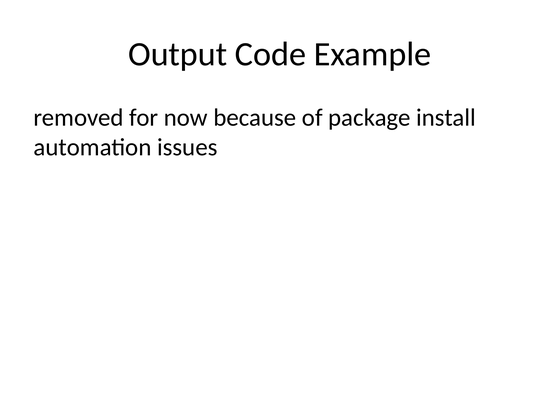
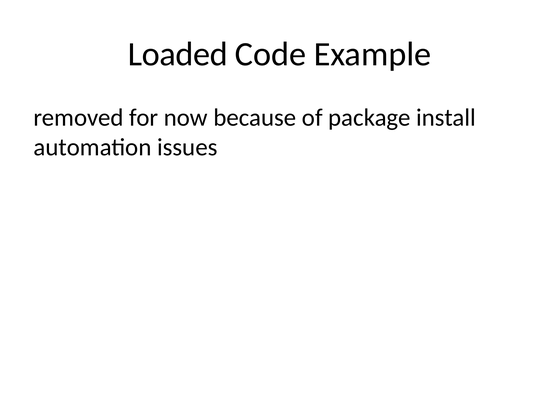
Output: Output -> Loaded
